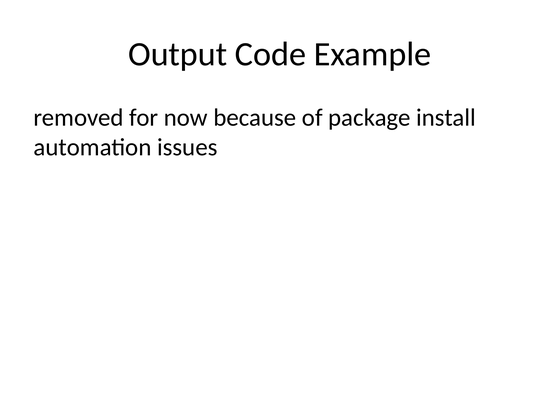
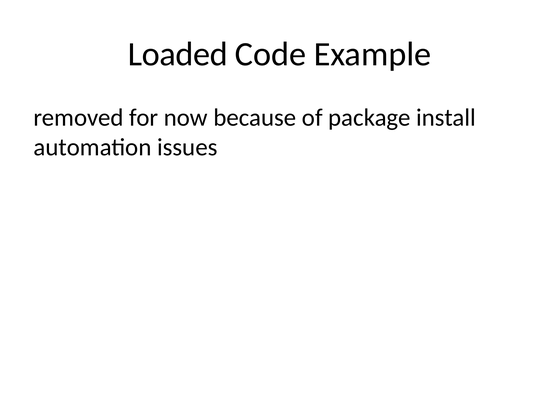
Output: Output -> Loaded
